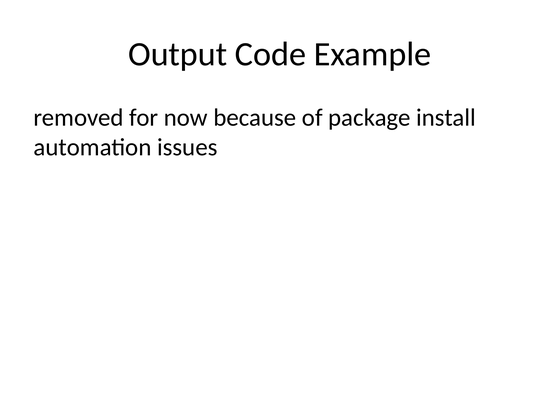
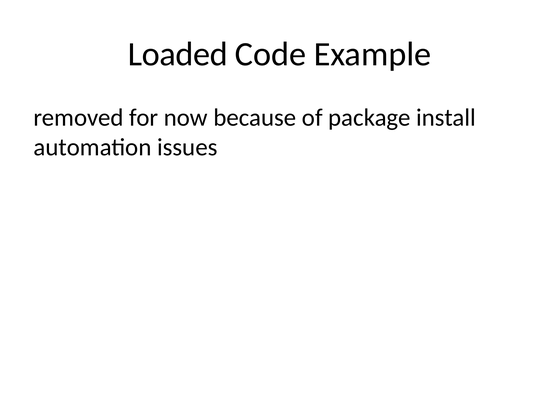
Output: Output -> Loaded
